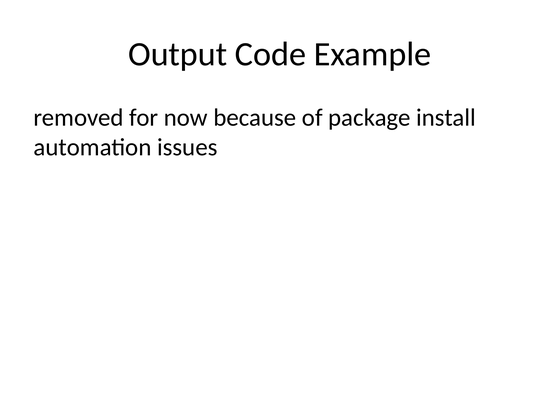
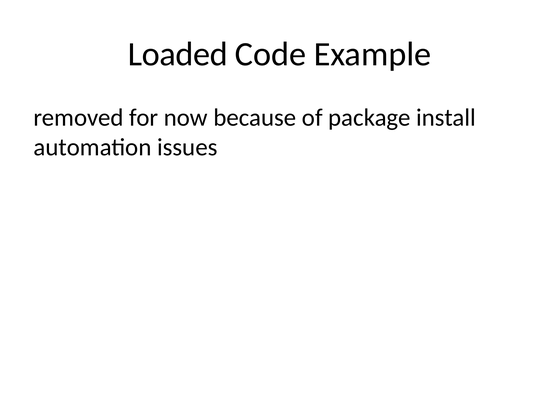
Output: Output -> Loaded
